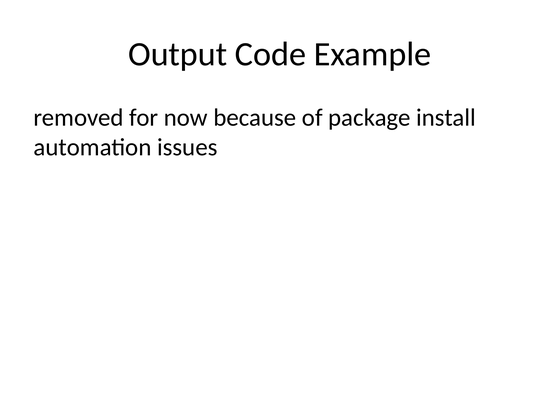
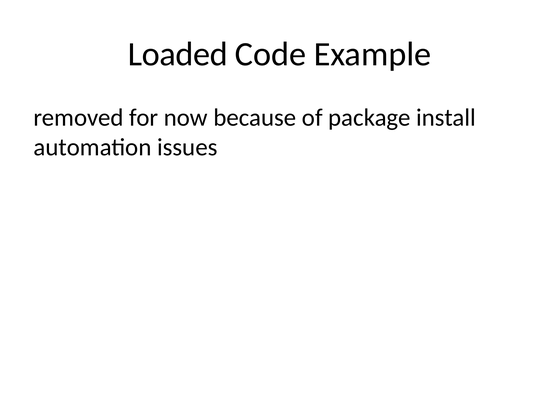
Output: Output -> Loaded
